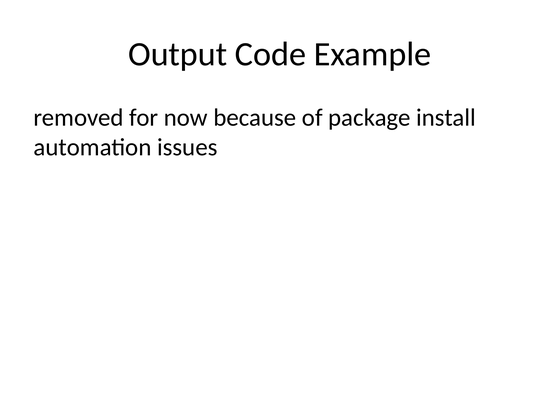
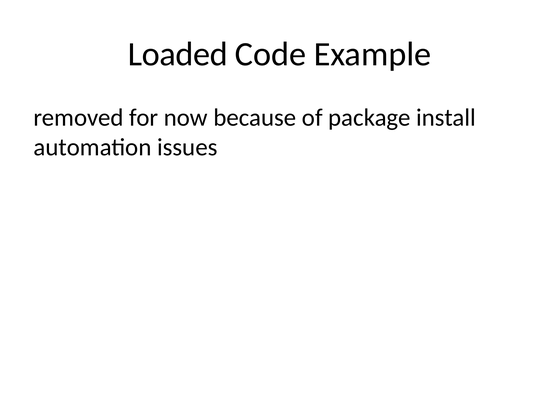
Output: Output -> Loaded
